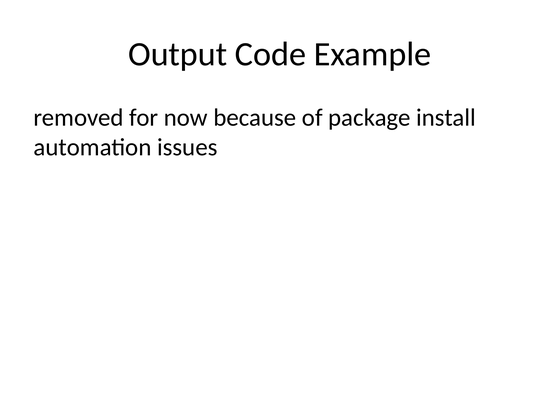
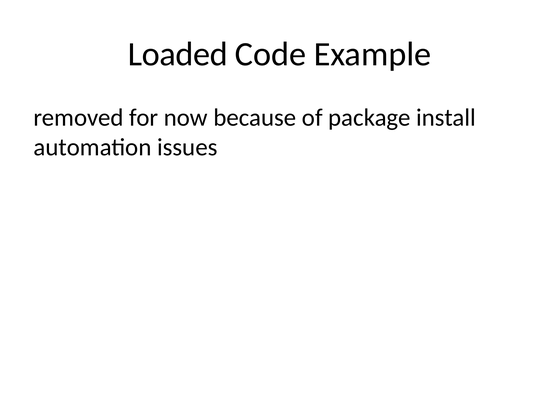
Output: Output -> Loaded
